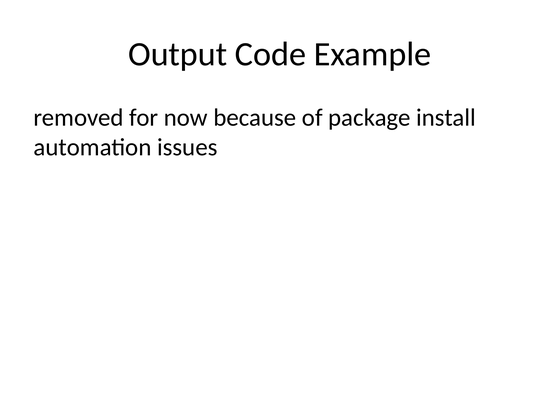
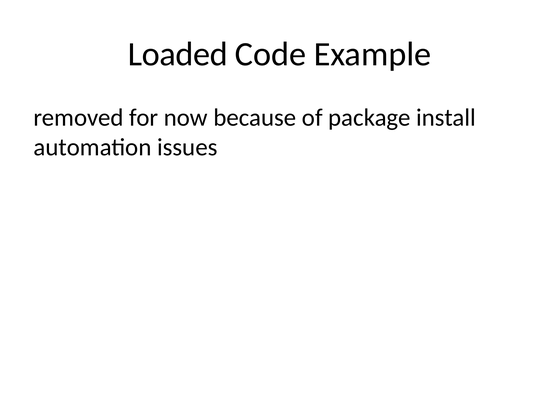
Output: Output -> Loaded
